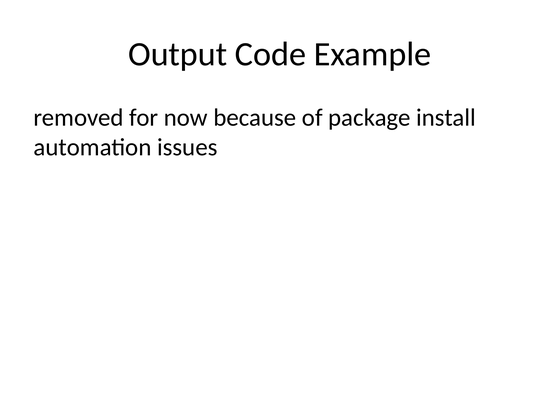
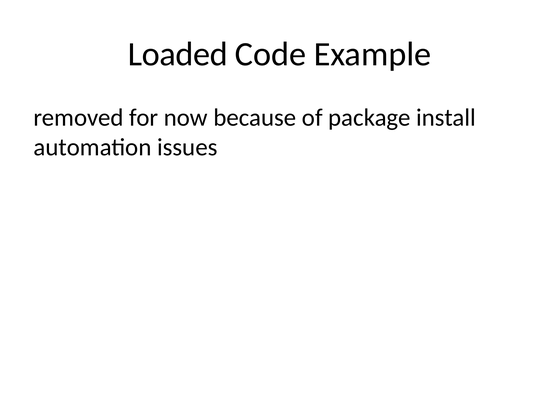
Output: Output -> Loaded
